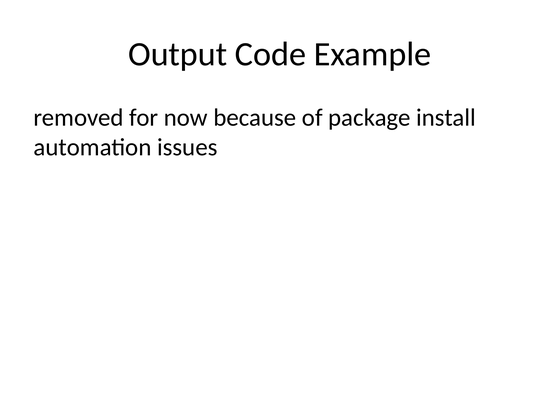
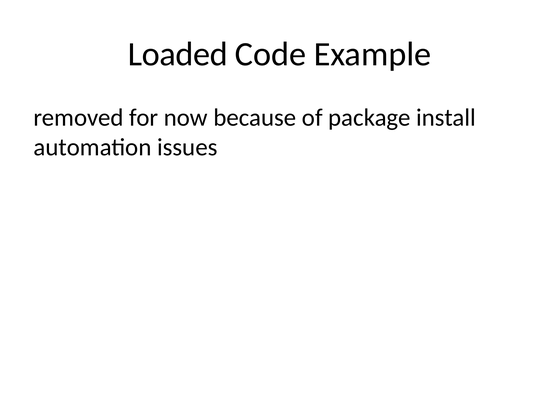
Output: Output -> Loaded
